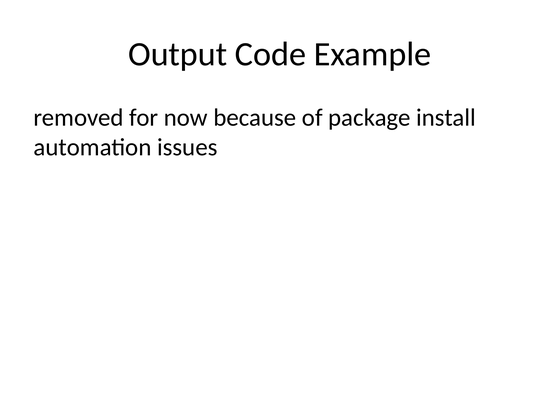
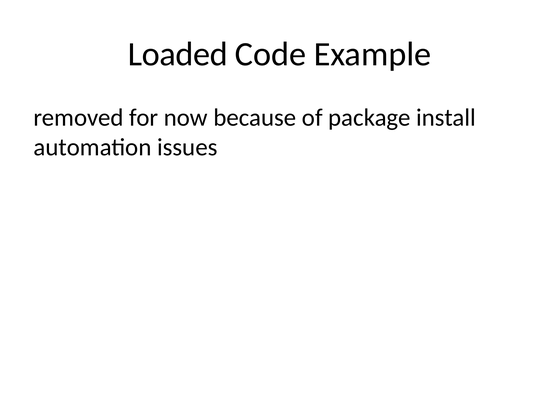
Output: Output -> Loaded
